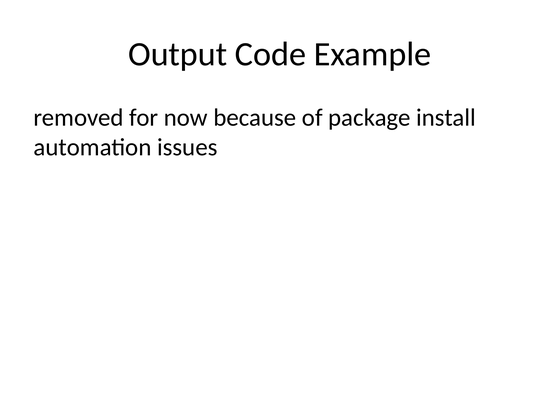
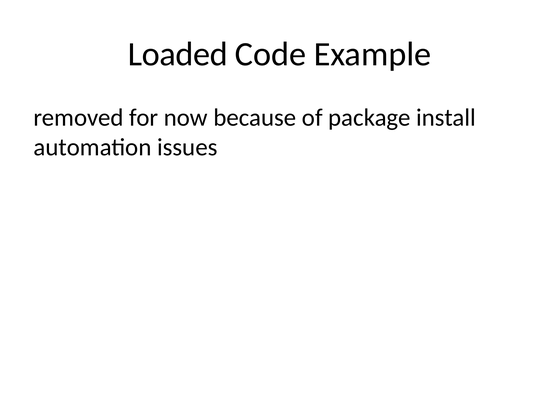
Output: Output -> Loaded
